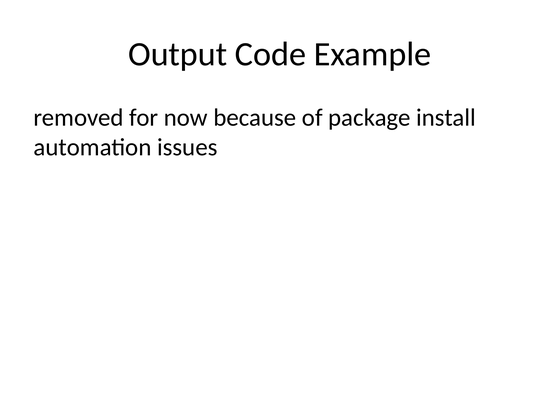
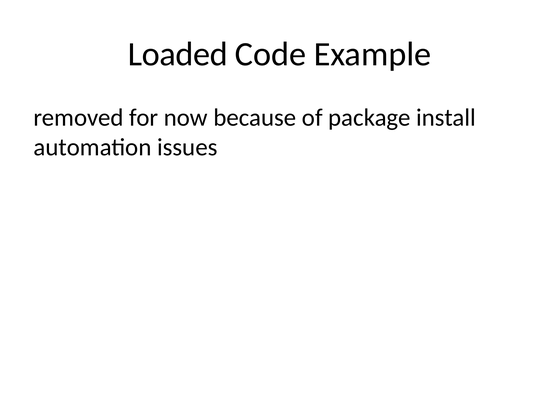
Output: Output -> Loaded
